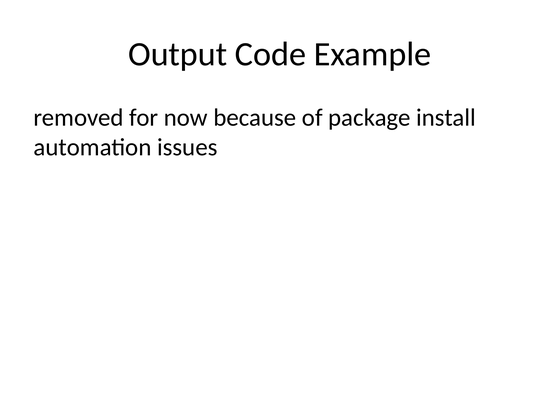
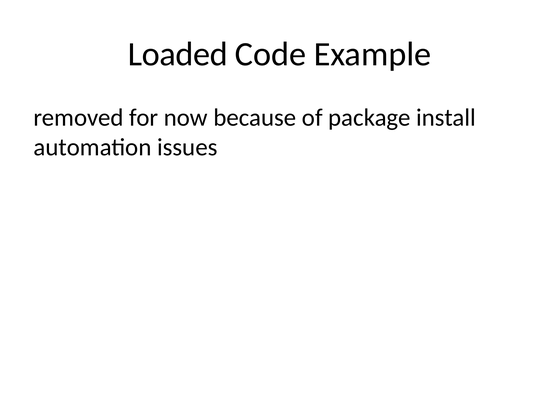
Output: Output -> Loaded
